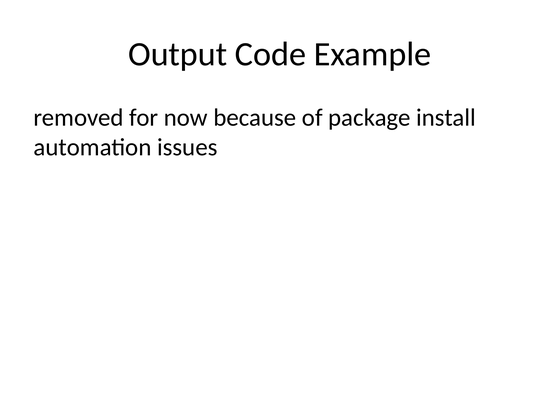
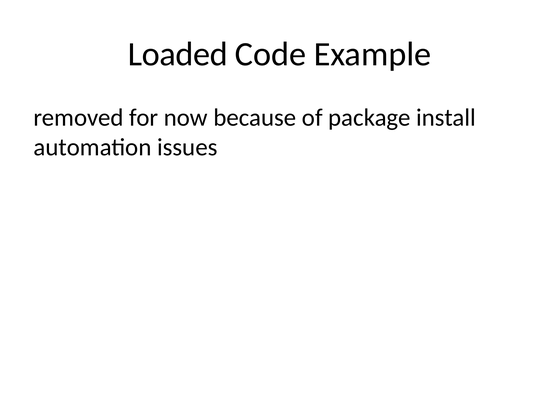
Output: Output -> Loaded
